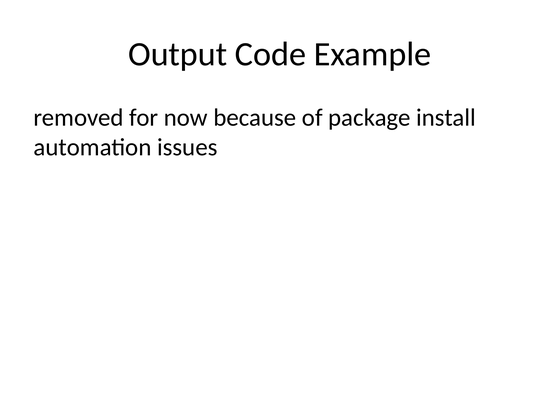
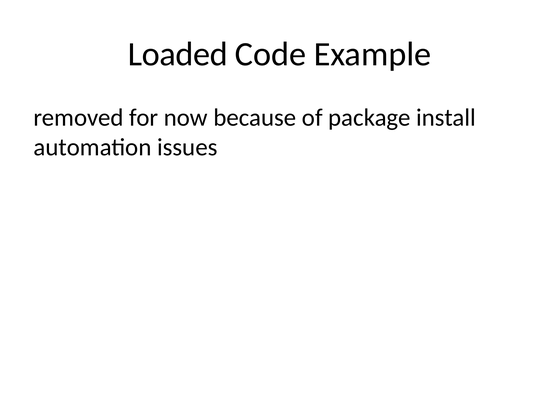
Output: Output -> Loaded
